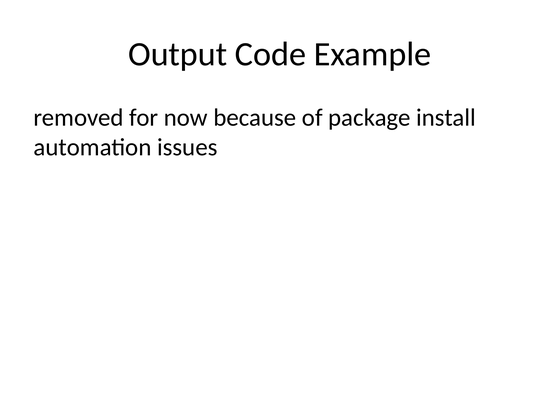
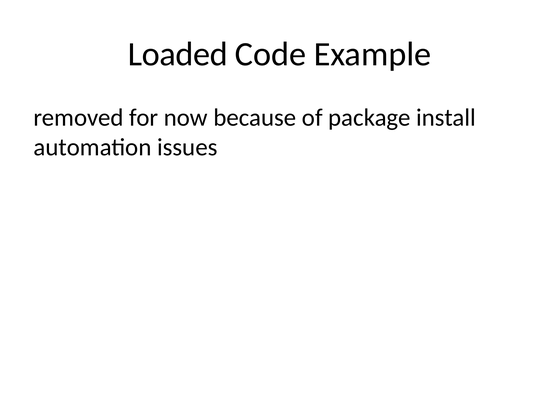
Output: Output -> Loaded
